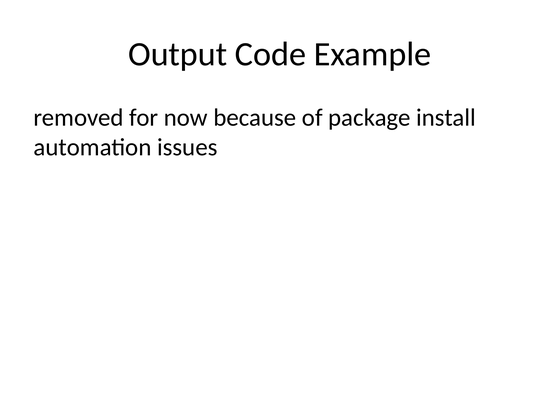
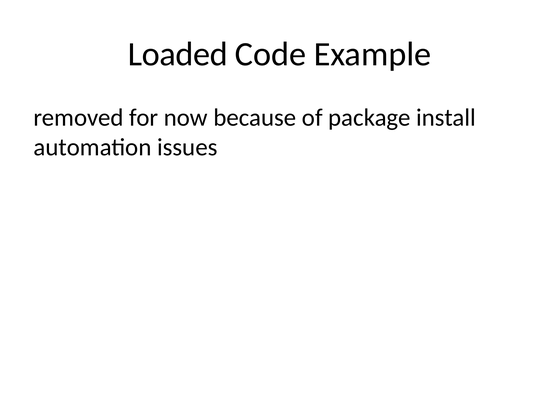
Output: Output -> Loaded
